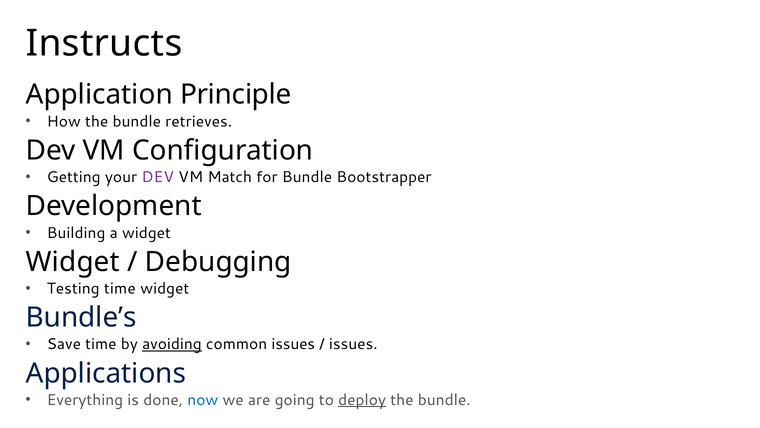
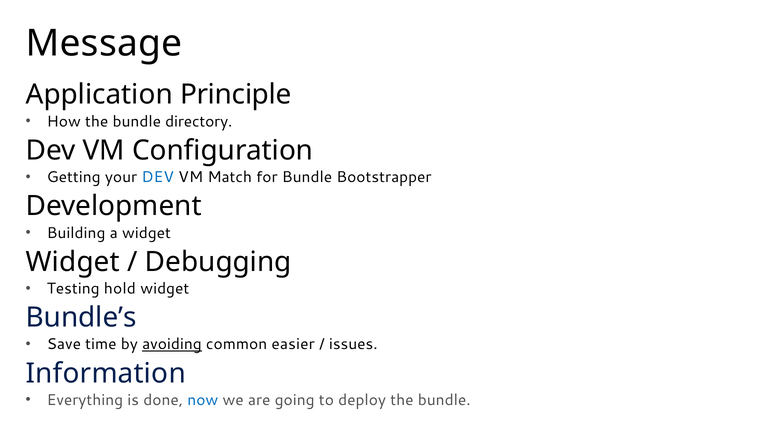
Instructs: Instructs -> Message
retrieves: retrieves -> directory
DEV at (158, 177) colour: purple -> blue
Testing time: time -> hold
common issues: issues -> easier
Applications: Applications -> Information
deploy underline: present -> none
